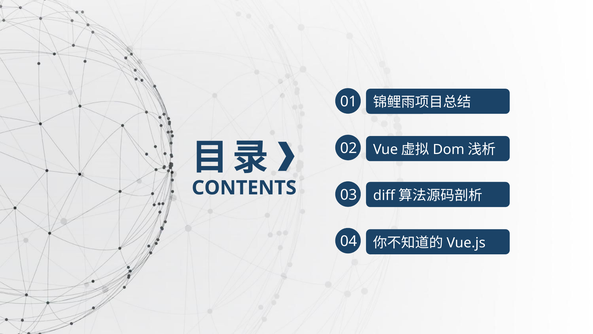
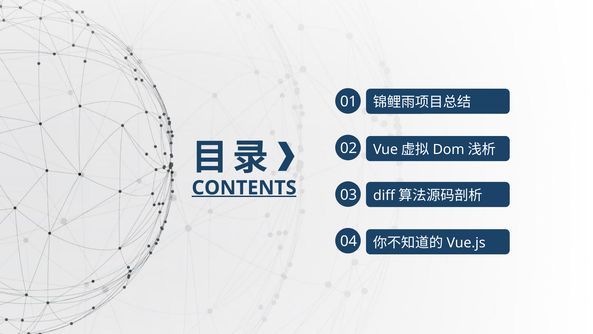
CONTENTS underline: none -> present
